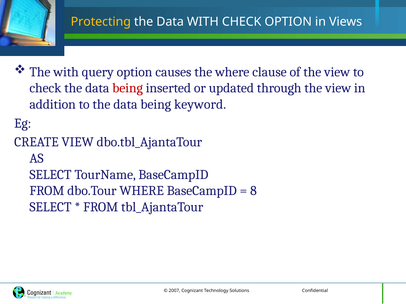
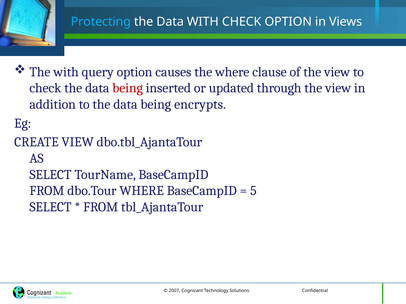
Protecting colour: yellow -> light blue
keyword: keyword -> encrypts
8: 8 -> 5
